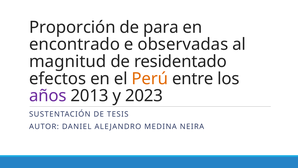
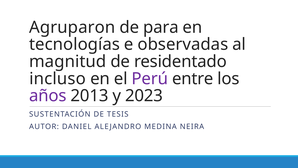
Proporción: Proporción -> Agruparon
encontrado: encontrado -> tecnologías
efectos: efectos -> incluso
Perú colour: orange -> purple
